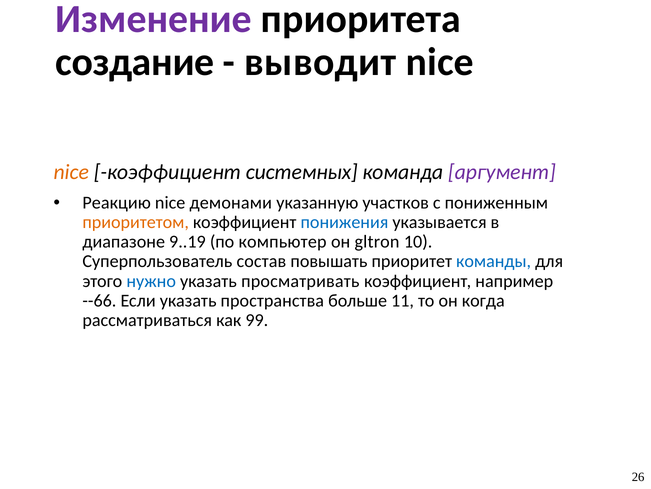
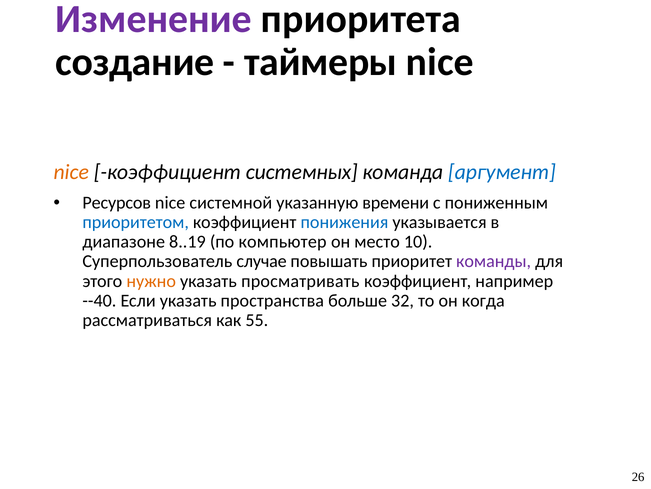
выводит: выводит -> таймеры
аргумент colour: purple -> blue
Реакцию: Реакцию -> Ресурсов
демонами: демонами -> системной
участков: участков -> времени
приоритетом colour: orange -> blue
9..19: 9..19 -> 8..19
gltron: gltron -> место
состав: состав -> случае
команды colour: blue -> purple
нужно colour: blue -> orange
--66: --66 -> --40
11: 11 -> 32
99: 99 -> 55
